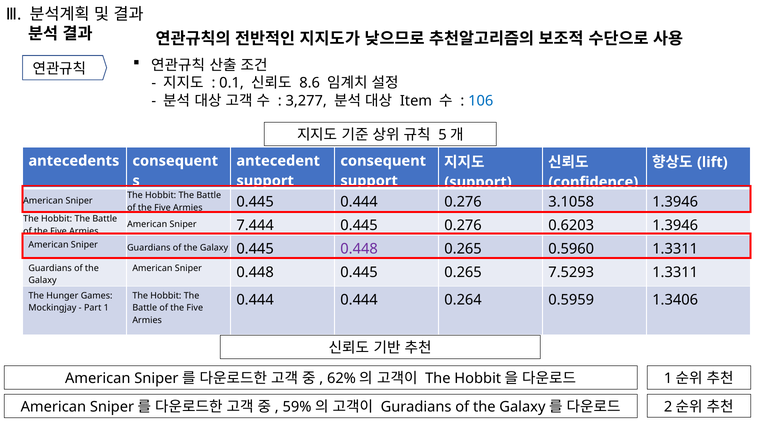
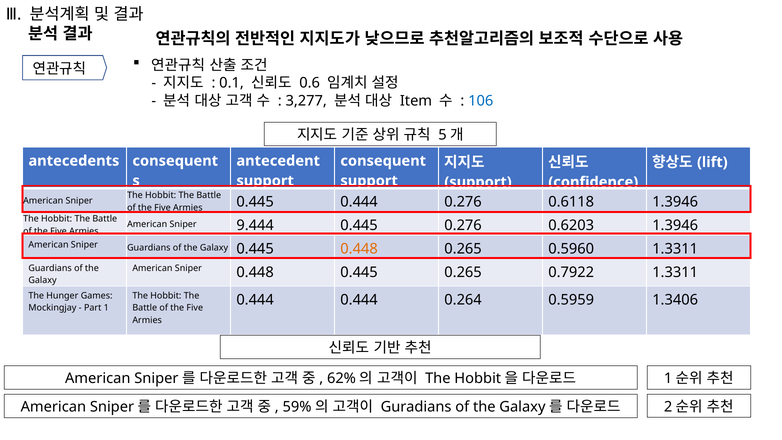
8.6: 8.6 -> 0.6
3.1058: 3.1058 -> 0.6118
7.444: 7.444 -> 9.444
0.448 at (359, 249) colour: purple -> orange
7.5293: 7.5293 -> 0.7922
